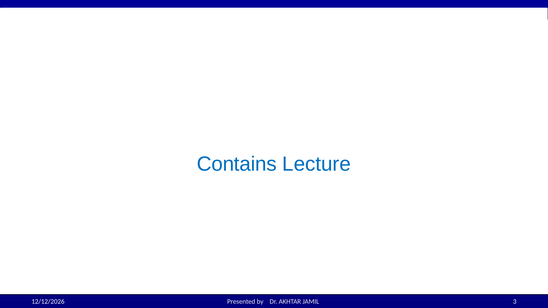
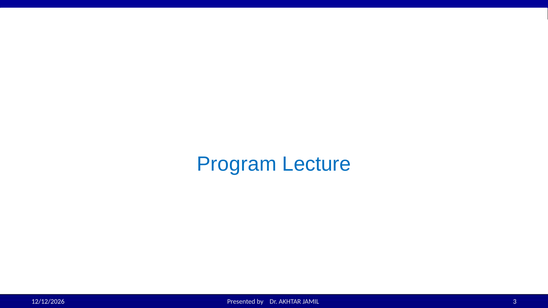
Contains: Contains -> Program
